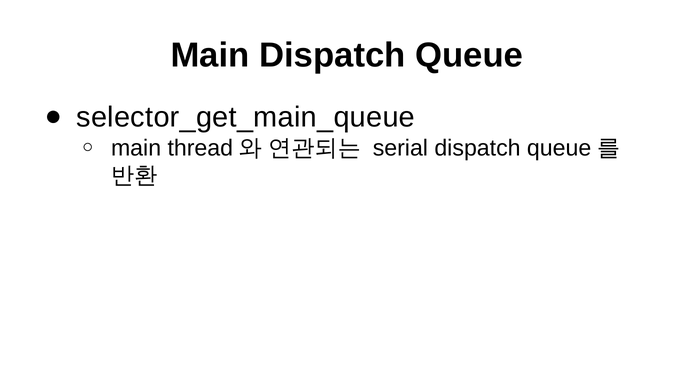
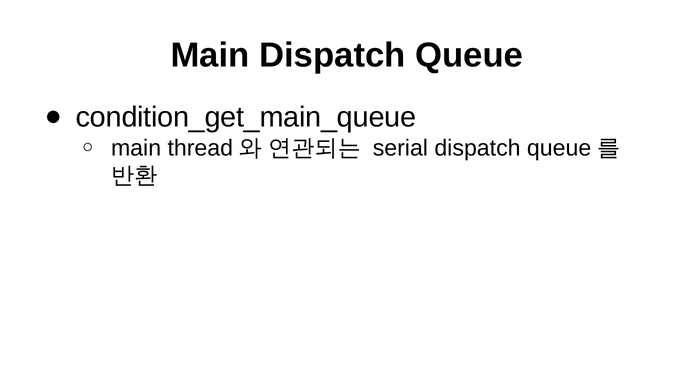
selector_get_main_queue: selector_get_main_queue -> condition_get_main_queue
